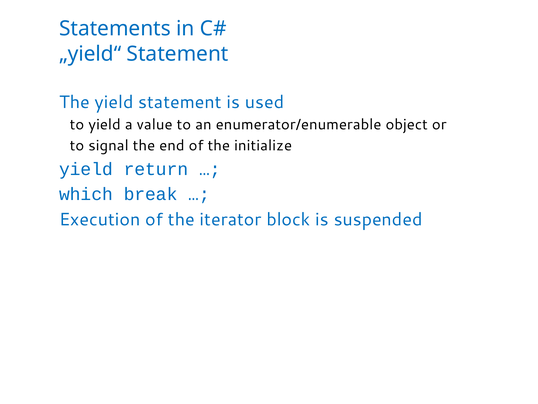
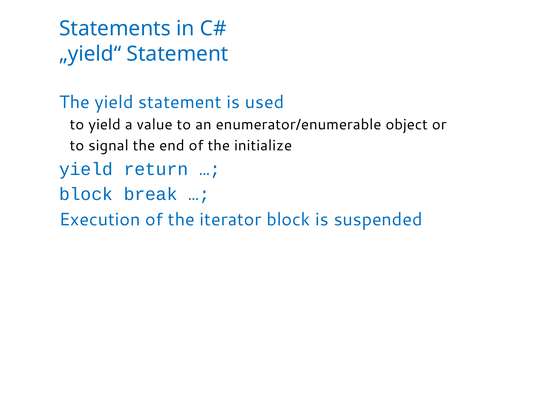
which at (86, 194): which -> block
